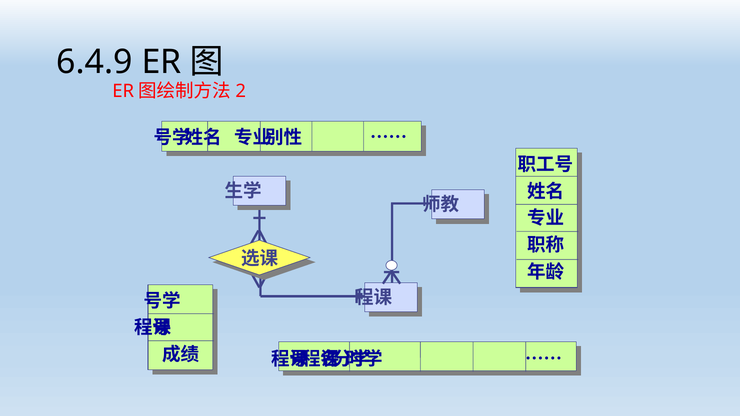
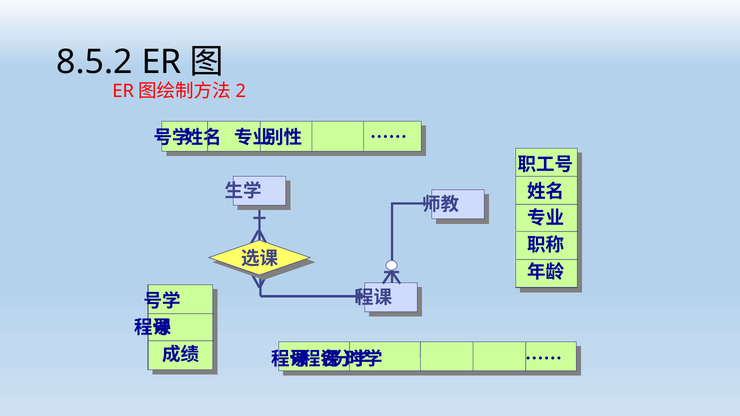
6.4.9: 6.4.9 -> 8.5.2
